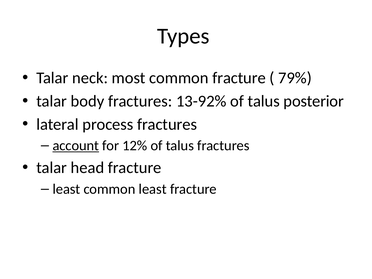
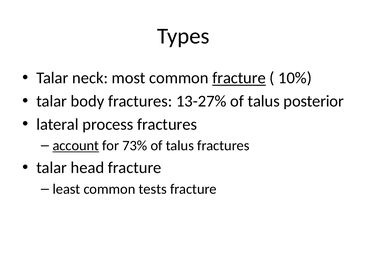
fracture at (239, 78) underline: none -> present
79%: 79% -> 10%
13-92%: 13-92% -> 13-27%
12%: 12% -> 73%
common least: least -> tests
